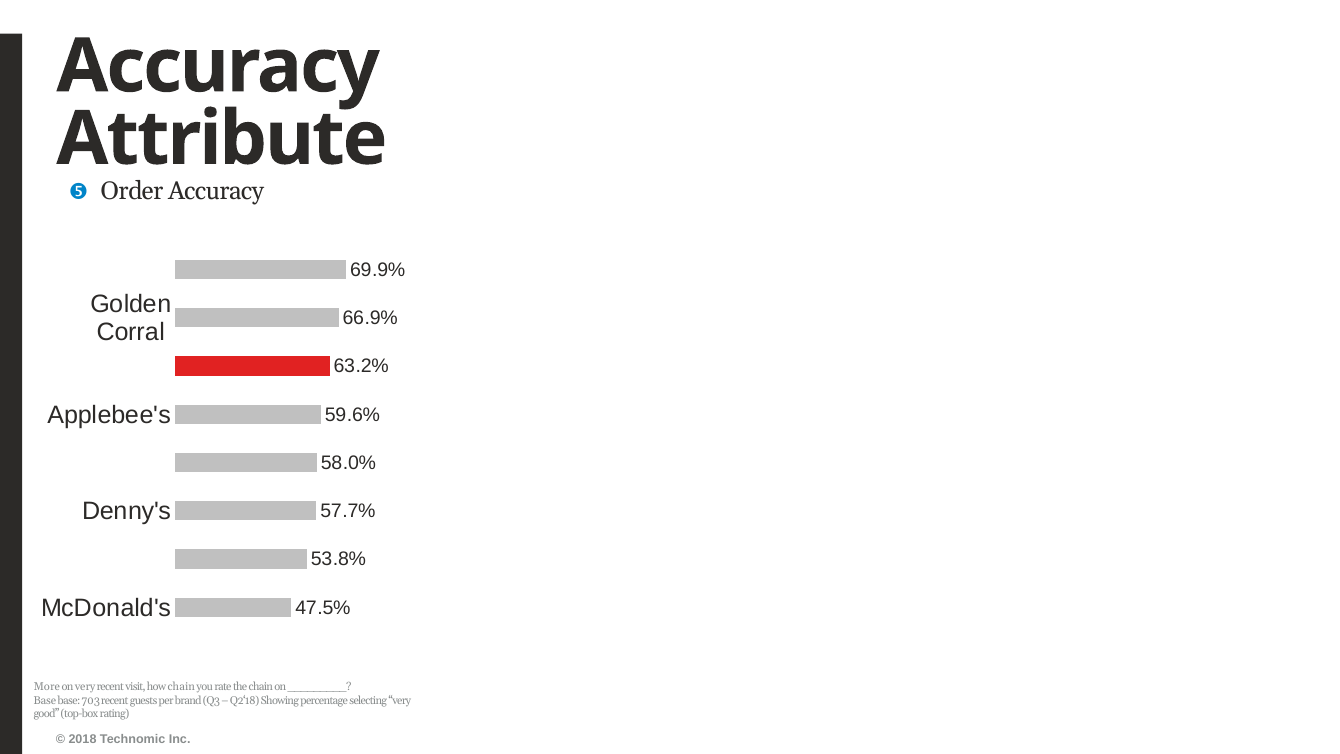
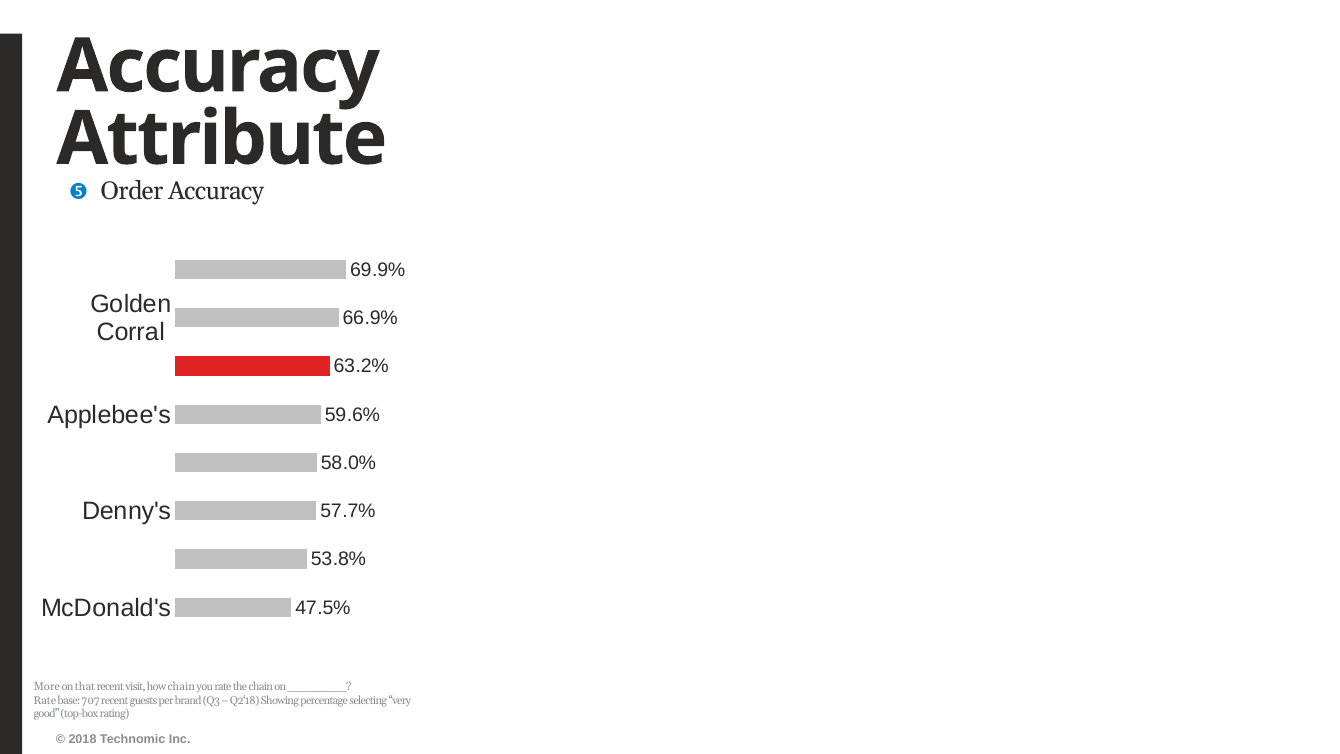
on very: very -> that
Base at (45, 700): Base -> Rate
703: 703 -> 707
